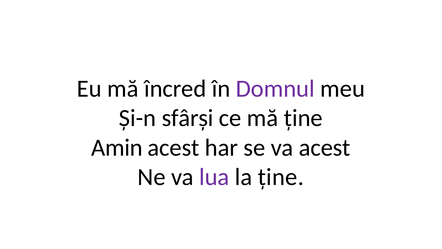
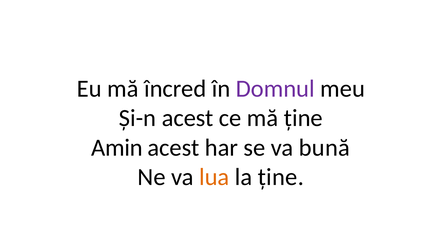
Și-n sfârși: sfârși -> acest
va acest: acest -> bună
lua colour: purple -> orange
